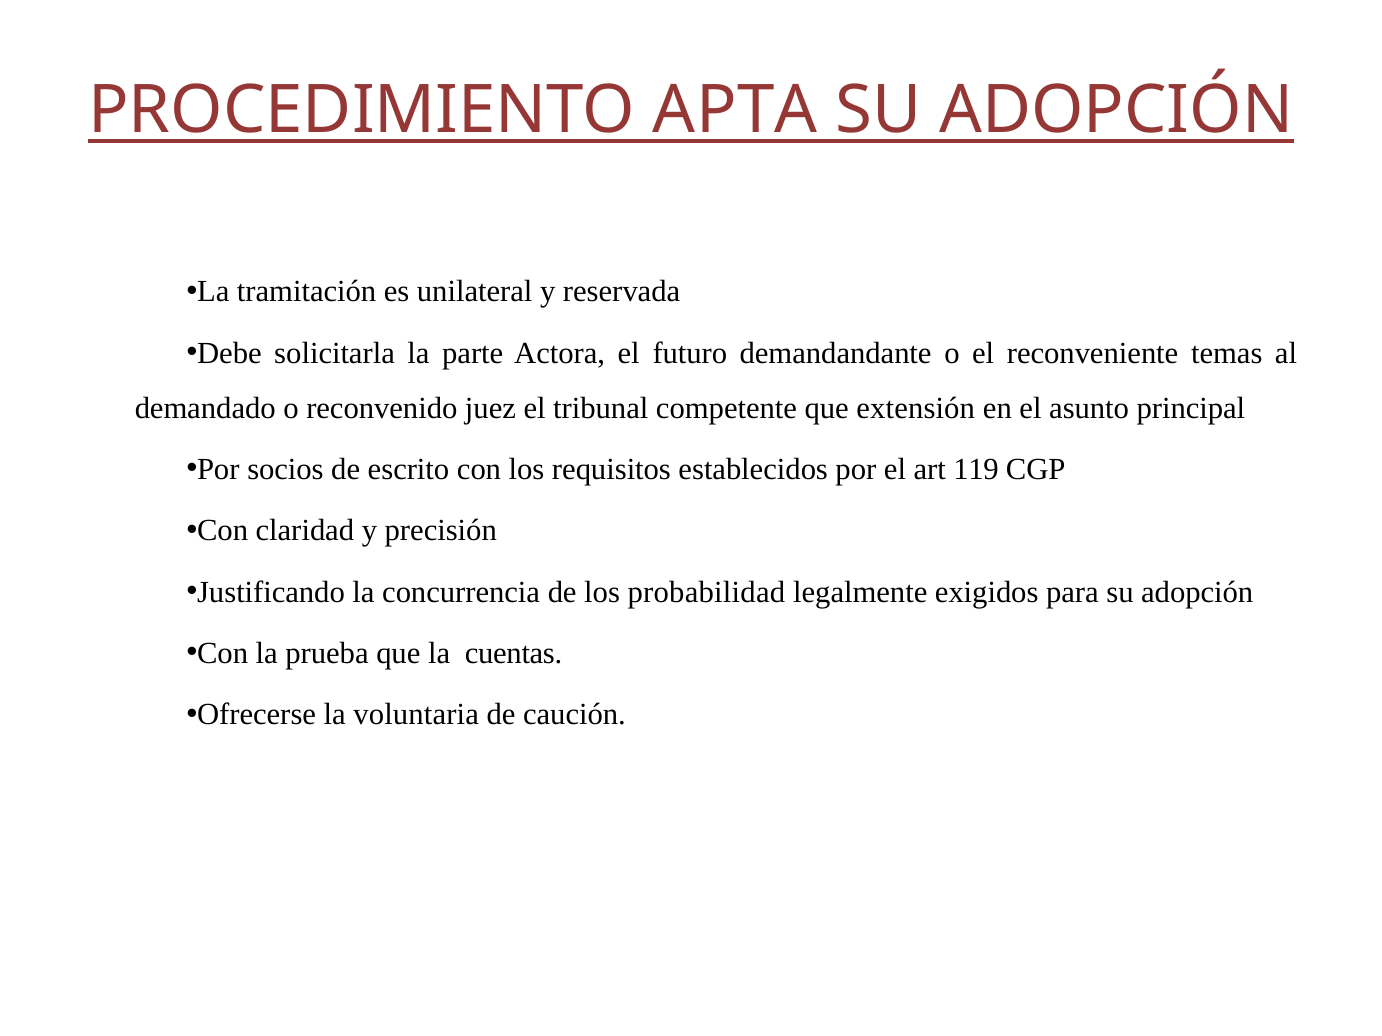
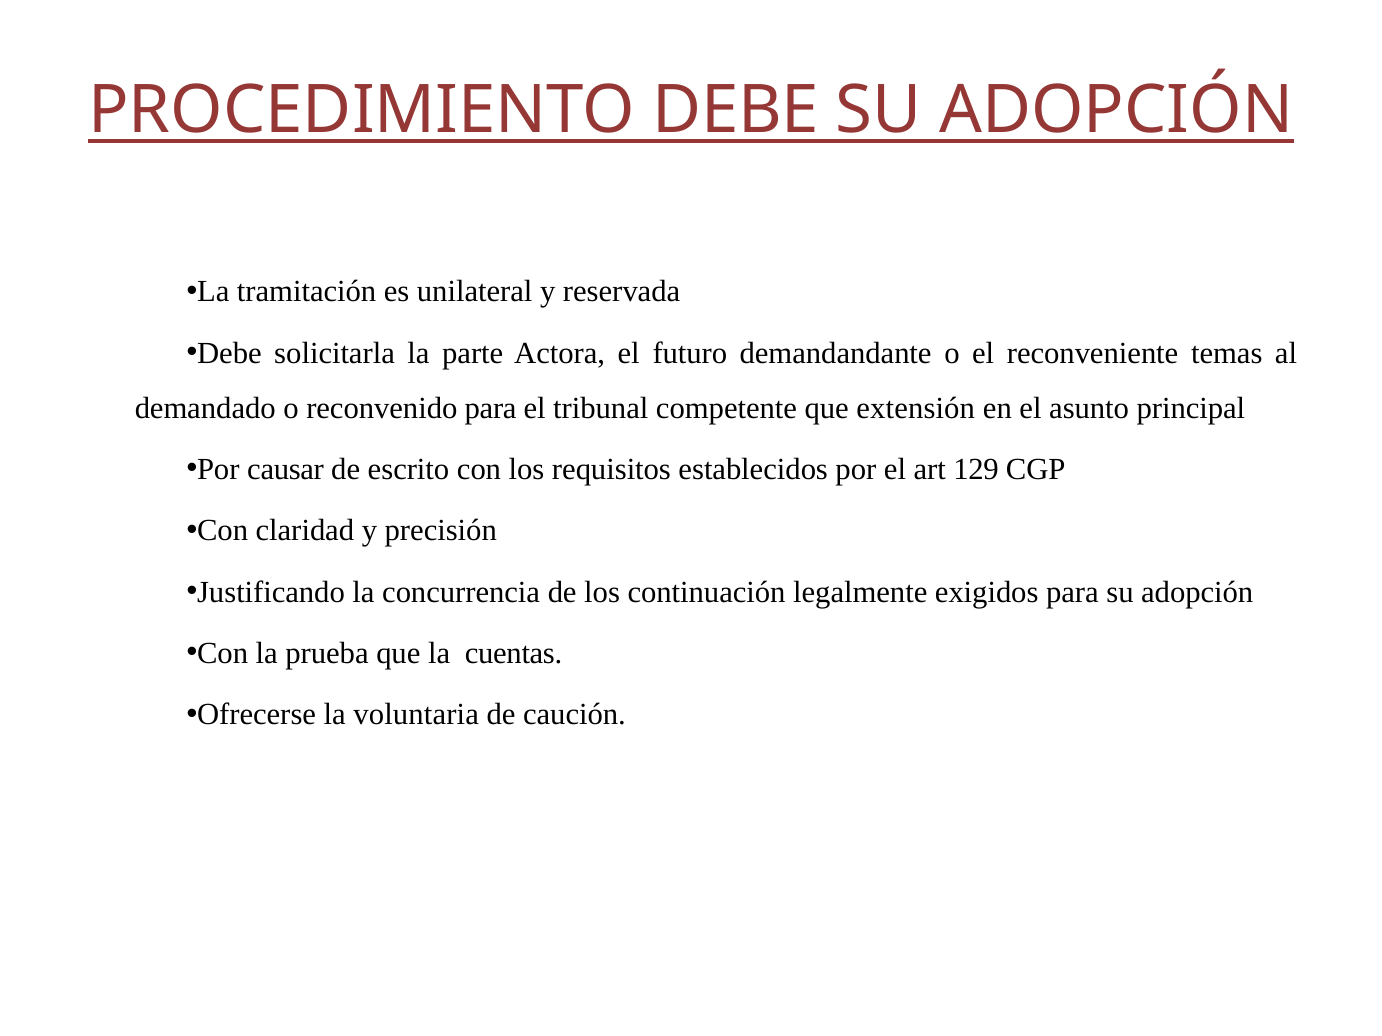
PROCEDIMIENTO APTA: APTA -> DEBE
reconvenido juez: juez -> para
socios: socios -> causar
119: 119 -> 129
probabilidad: probabilidad -> continuación
